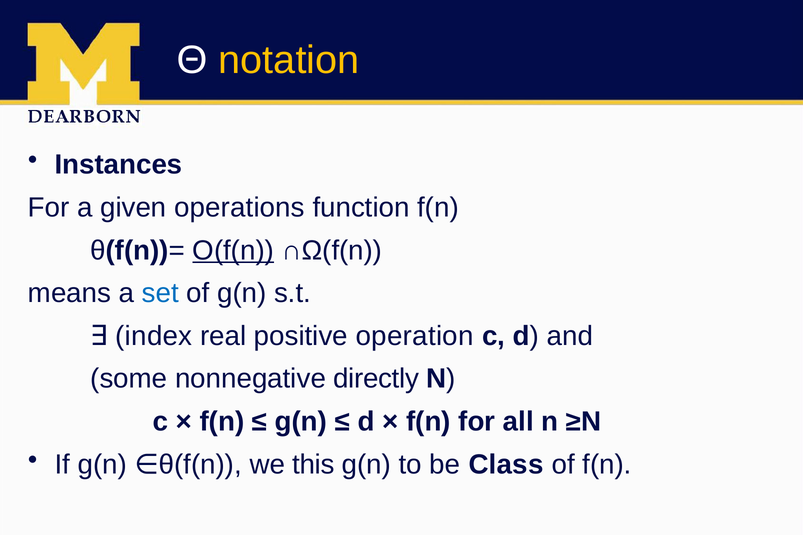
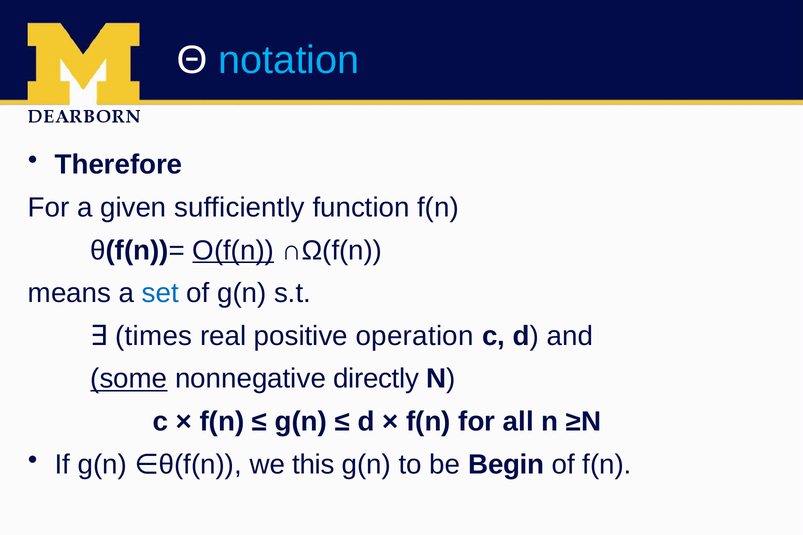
notation colour: yellow -> light blue
Instances: Instances -> Therefore
operations: operations -> sufficiently
index: index -> times
some underline: none -> present
Class: Class -> Begin
